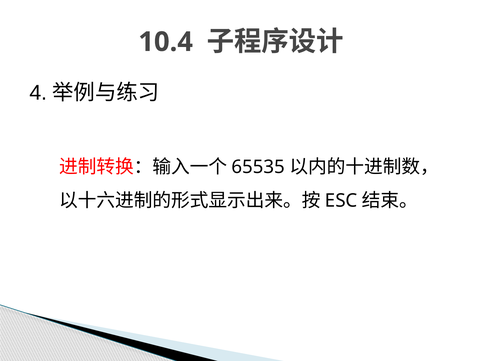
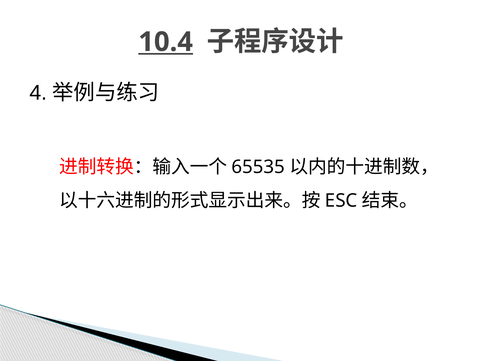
10.4 underline: none -> present
